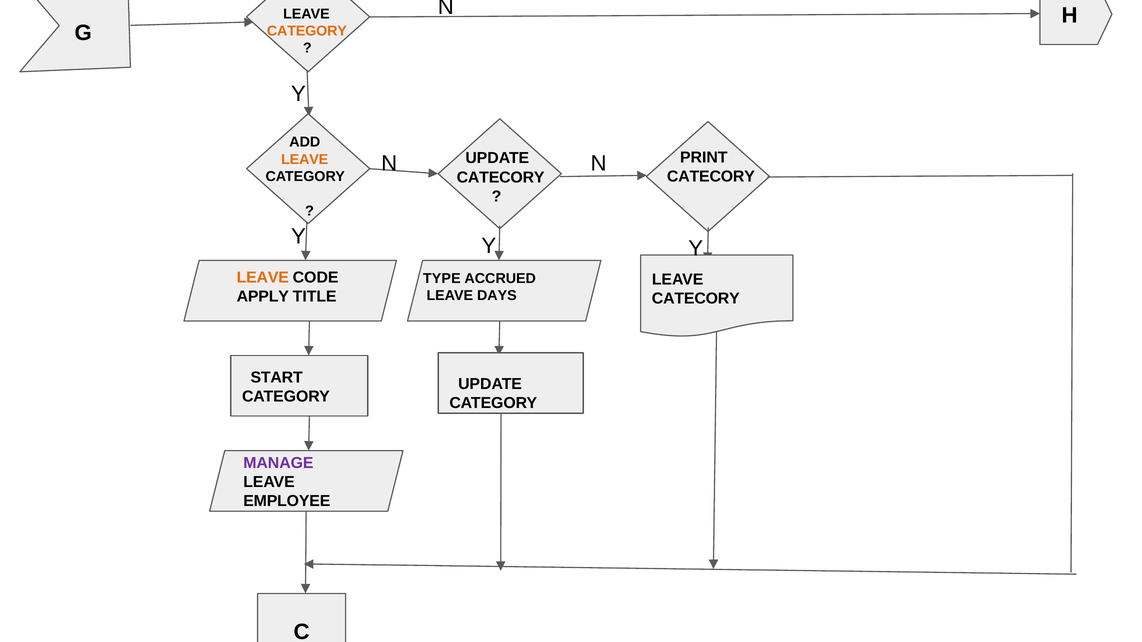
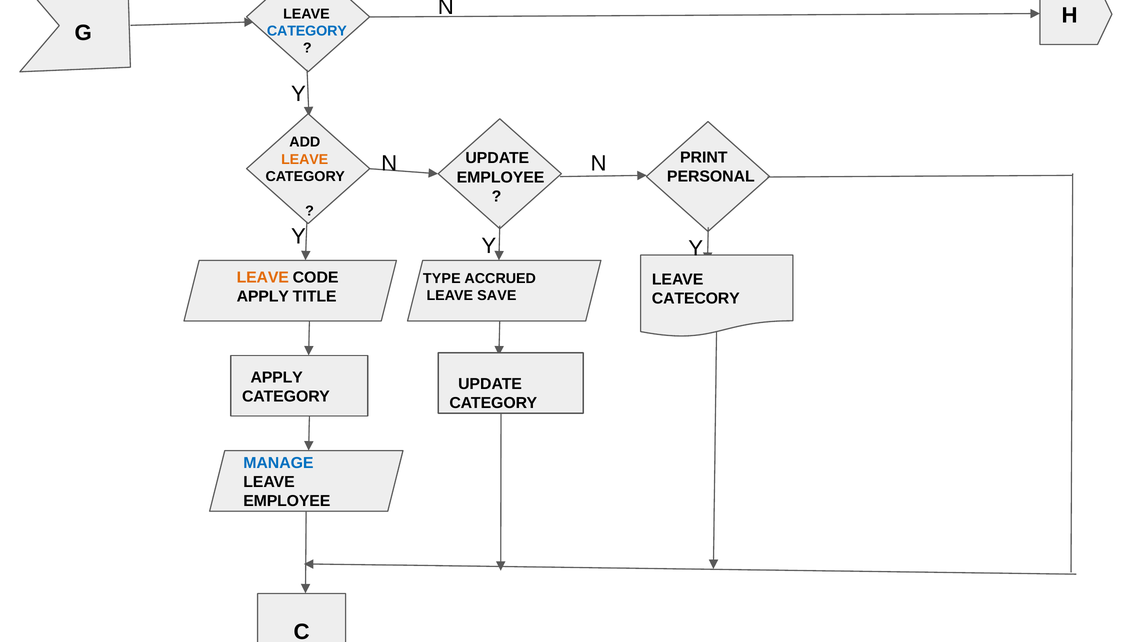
CATEGORY at (307, 31) colour: orange -> blue
CATECORY at (711, 176): CATECORY -> PERSONAL
CATECORY at (501, 177): CATECORY -> EMPLOYEE
DAYS: DAYS -> SAVE
START at (277, 378): START -> APPLY
MANAGE colour: purple -> blue
